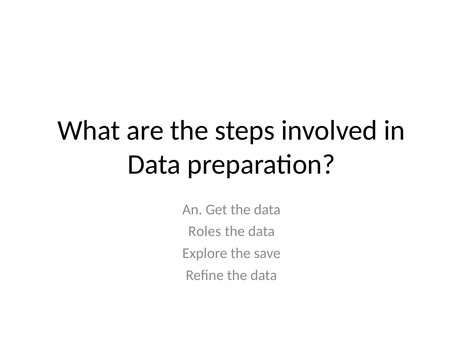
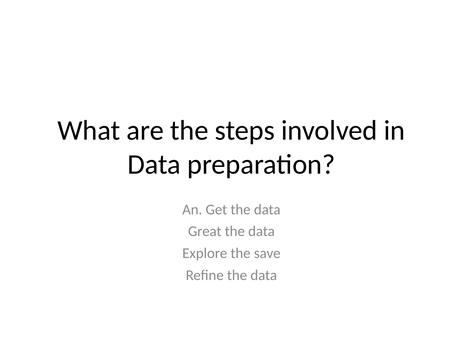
Roles: Roles -> Great
